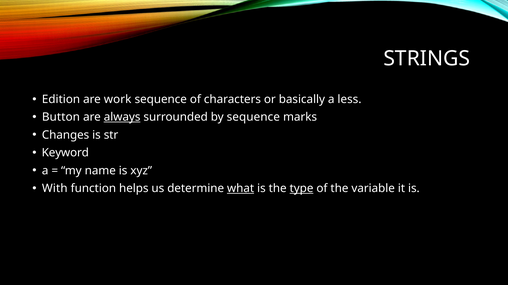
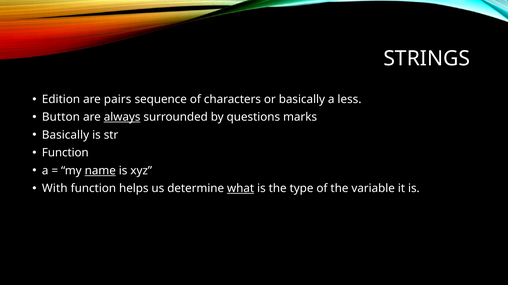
work: work -> pairs
by sequence: sequence -> questions
Changes at (66, 135): Changes -> Basically
Keyword at (65, 153): Keyword -> Function
name underline: none -> present
type underline: present -> none
